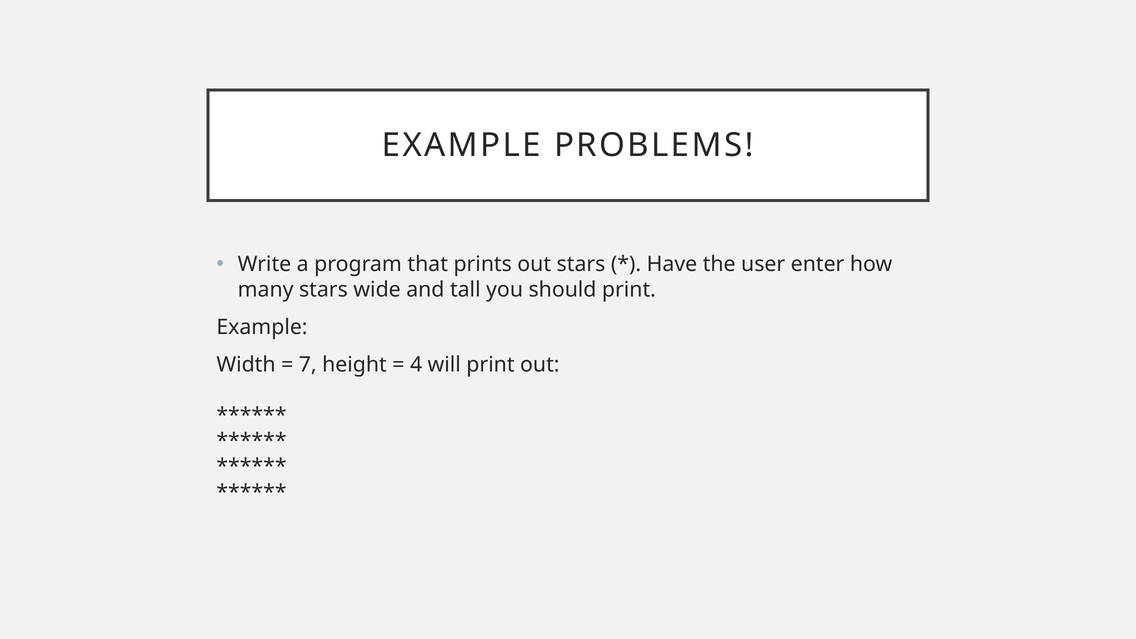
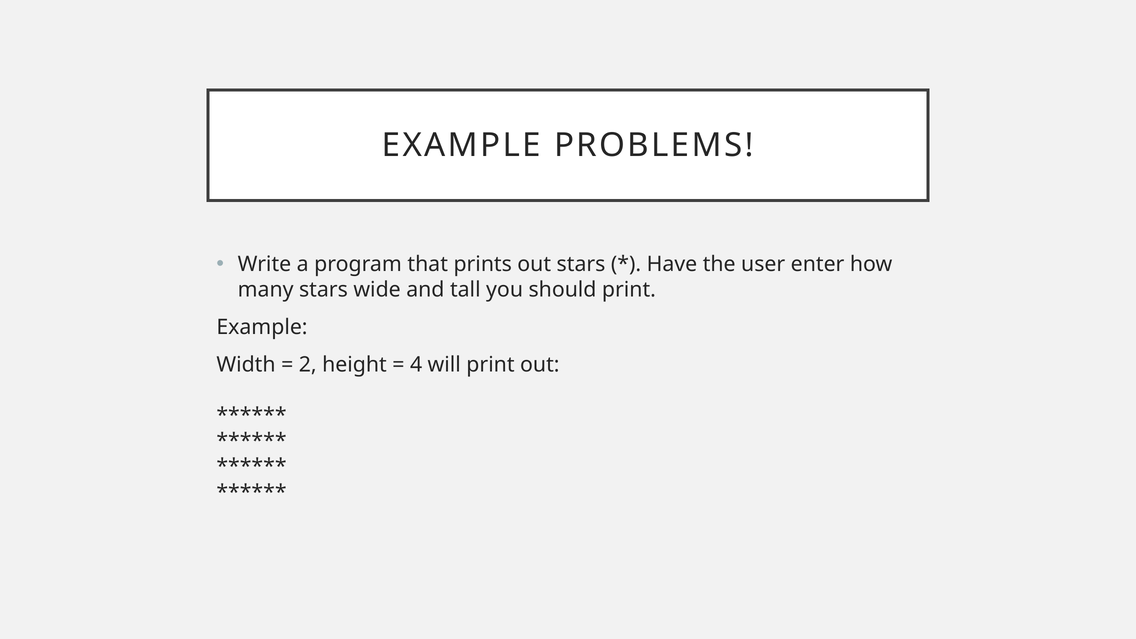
7: 7 -> 2
